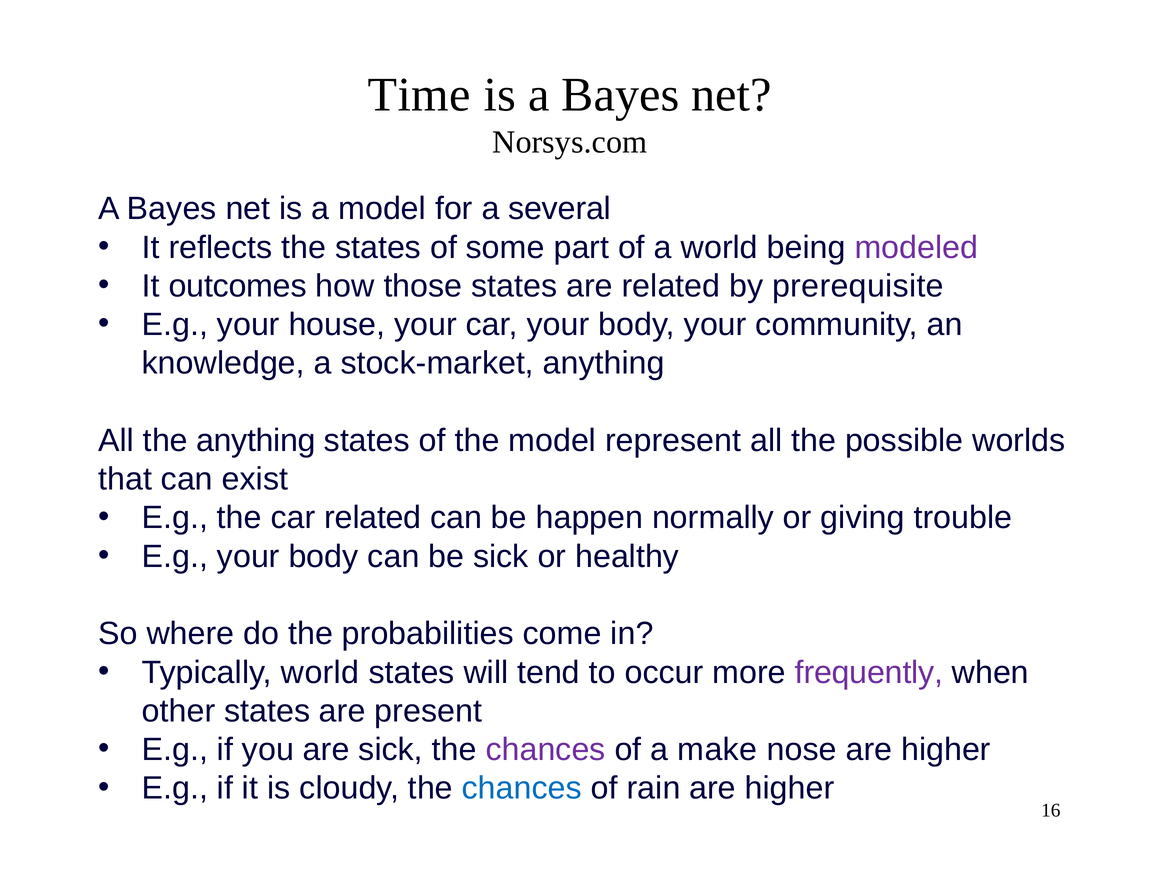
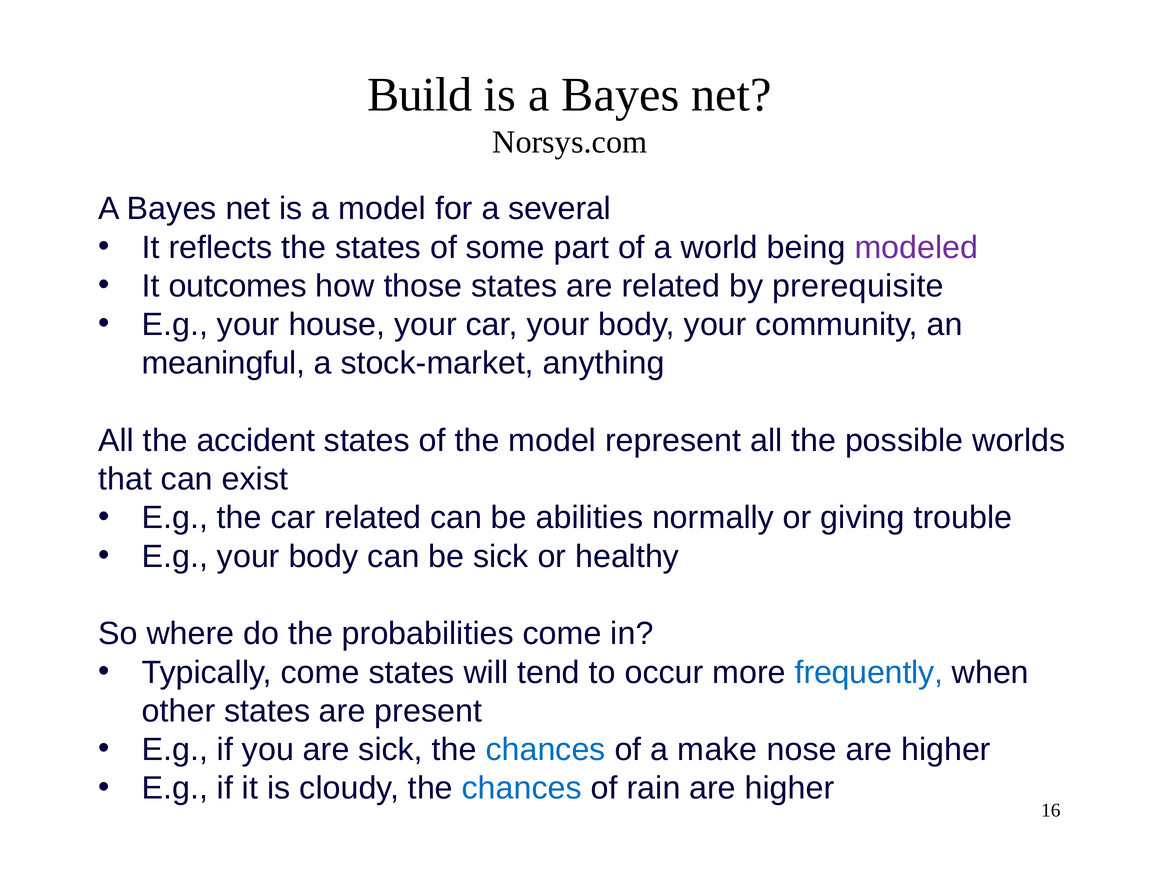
Time: Time -> Build
knowledge: knowledge -> meaningful
the anything: anything -> accident
happen: happen -> abilities
Typically world: world -> come
frequently colour: purple -> blue
chances at (546, 750) colour: purple -> blue
